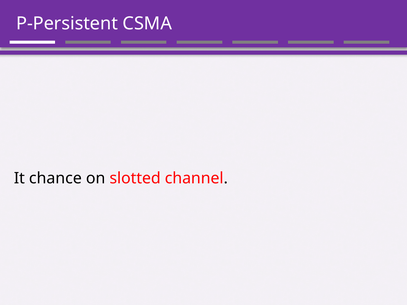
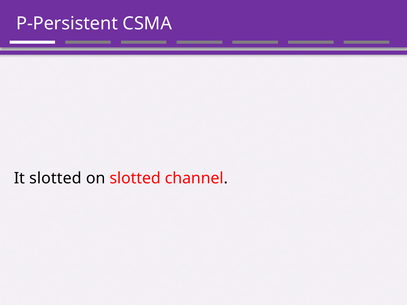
It chance: chance -> slotted
